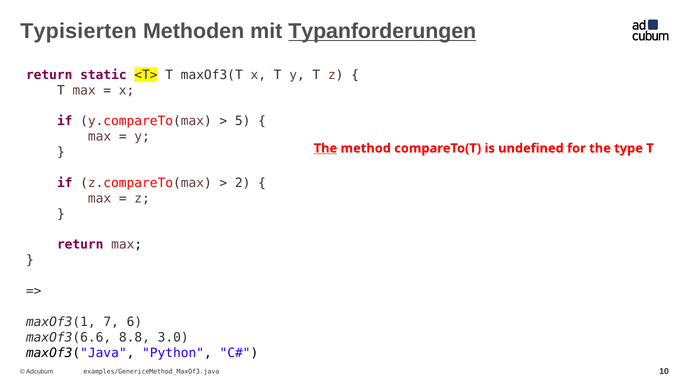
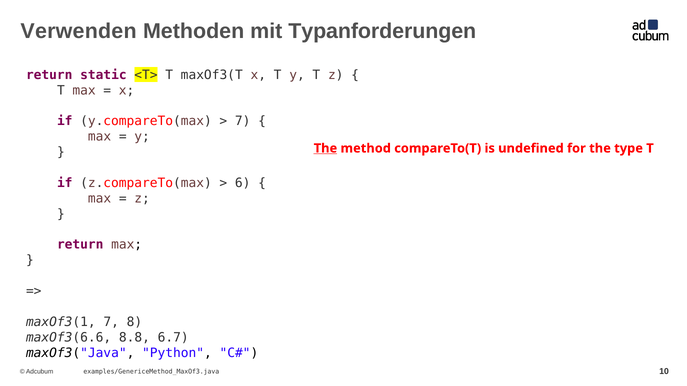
Typisierten: Typisierten -> Verwenden
Typanforderungen underline: present -> none
5 at (243, 121): 5 -> 7
2: 2 -> 6
6: 6 -> 8
3.0: 3.0 -> 6.7
